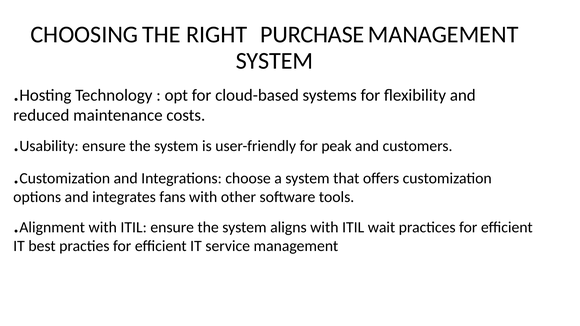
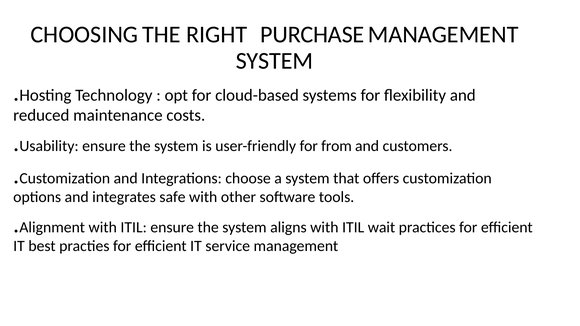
peak: peak -> from
fans: fans -> safe
